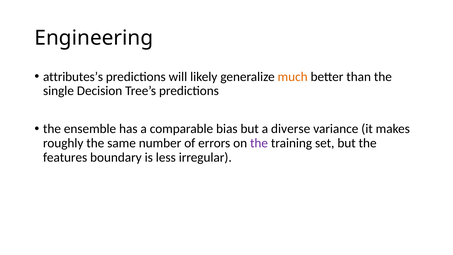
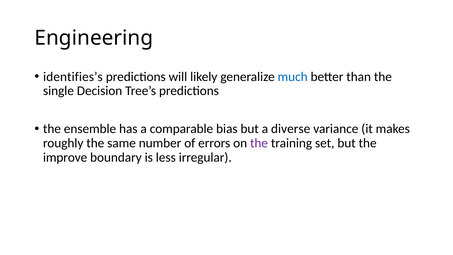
attributes’s: attributes’s -> identifies’s
much colour: orange -> blue
features: features -> improve
